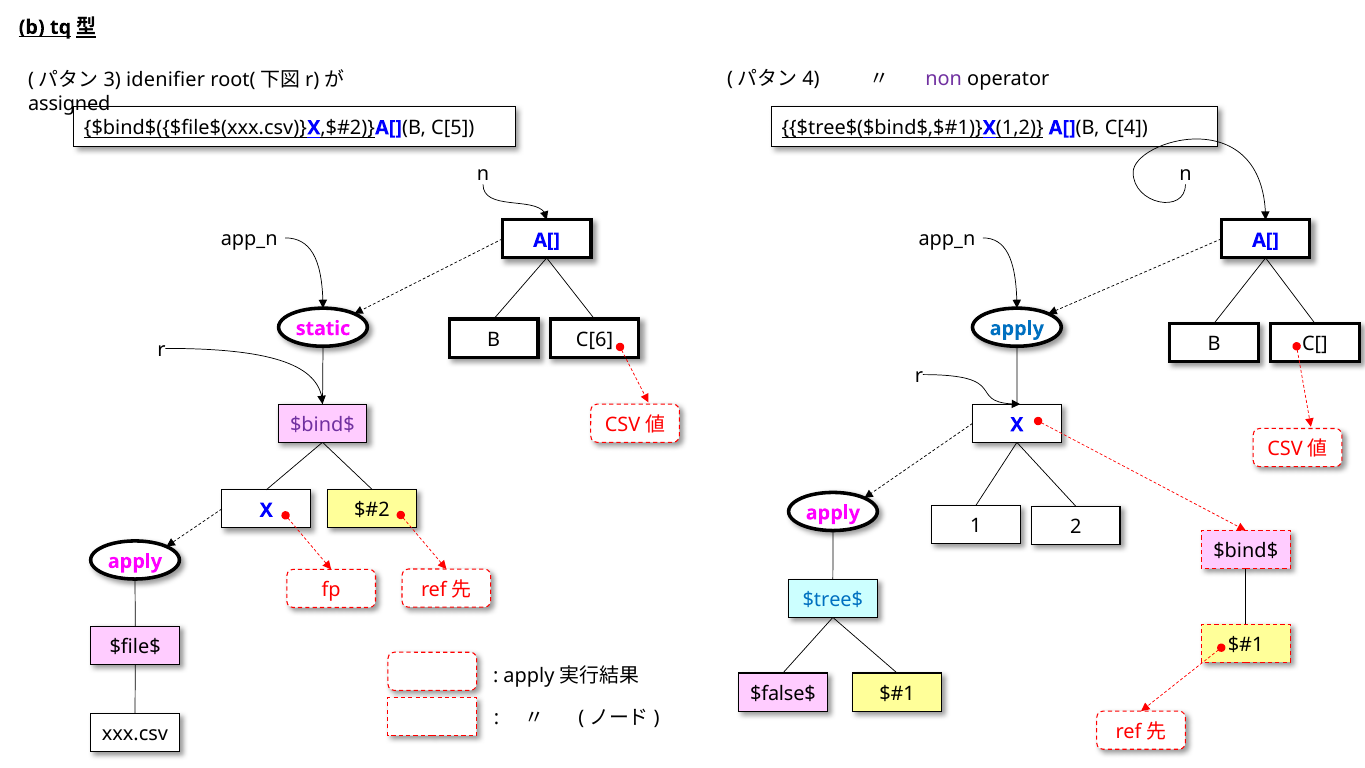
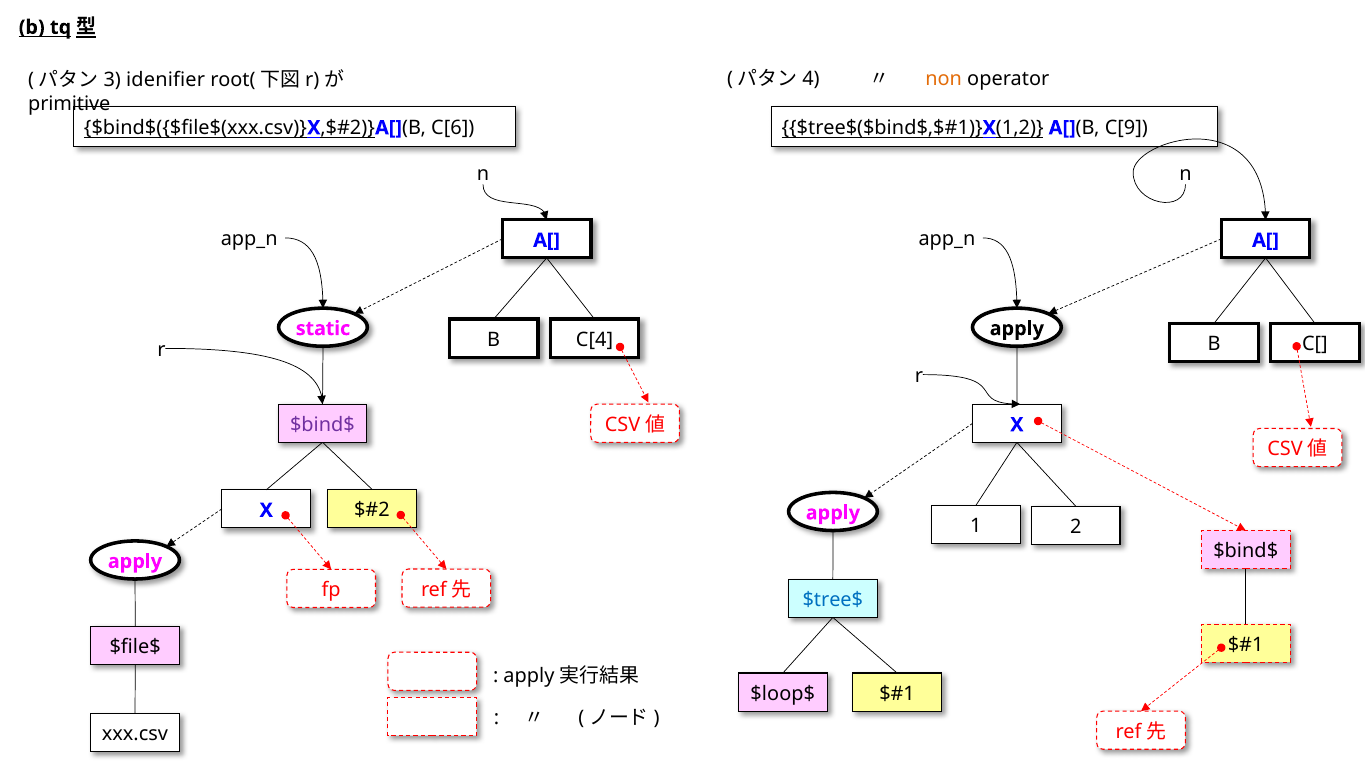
non colour: purple -> orange
assigned: assigned -> primitive
C[5: C[5 -> C[6
C[4: C[4 -> C[9
apply at (1017, 328) colour: blue -> black
C[6: C[6 -> C[4
$false$: $false$ -> $loop$
